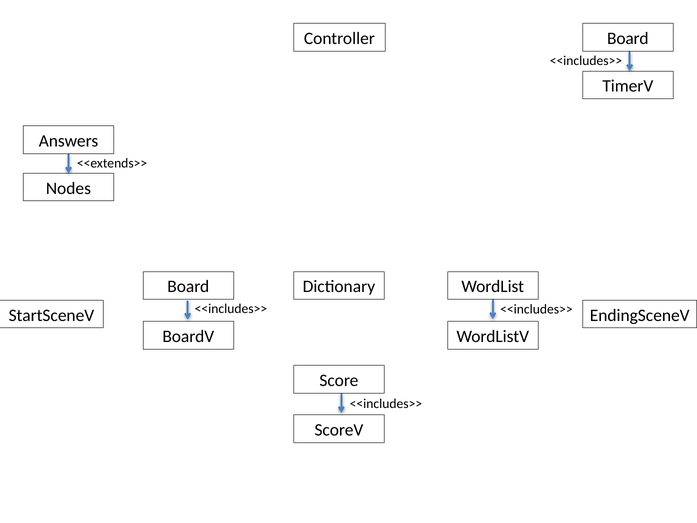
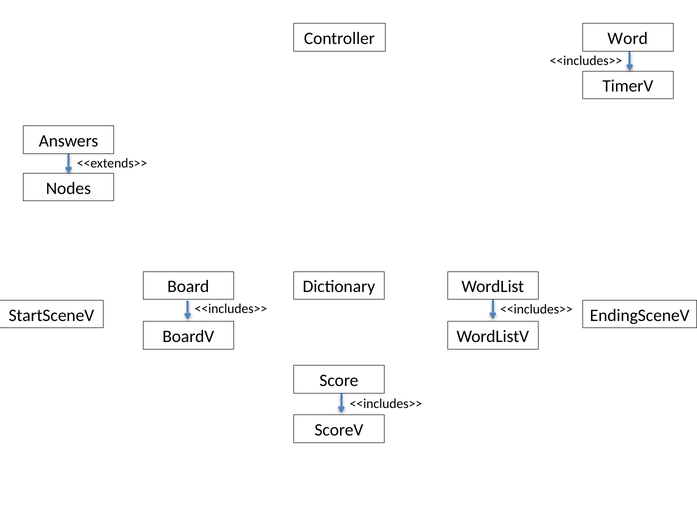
Board at (628, 38): Board -> Word
